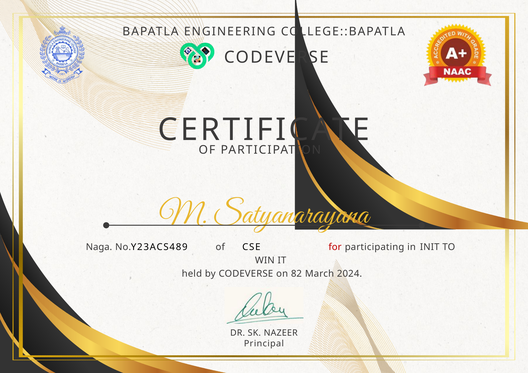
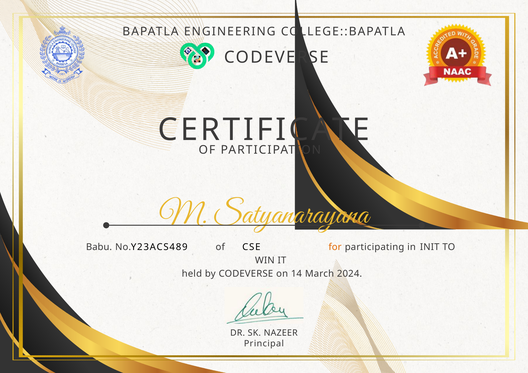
Naga: Naga -> Babu
for colour: red -> orange
82: 82 -> 14
